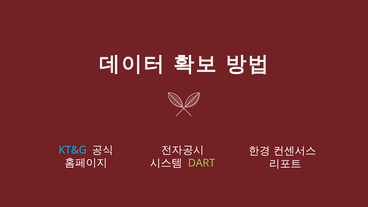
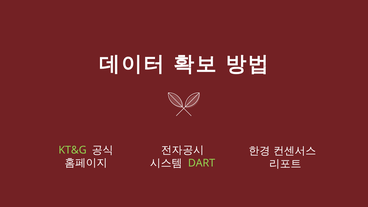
KT&G colour: light blue -> light green
